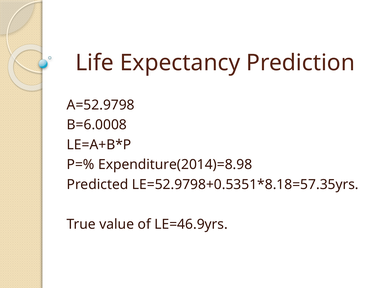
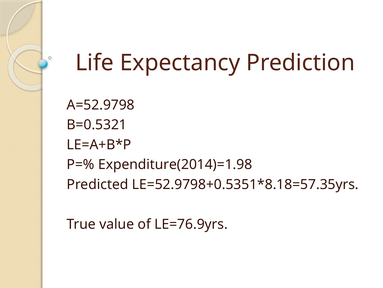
B=6.0008: B=6.0008 -> B=0.5321
Expenditure(2014)=8.98: Expenditure(2014)=8.98 -> Expenditure(2014)=1.98
LE=46.9yrs: LE=46.9yrs -> LE=76.9yrs
